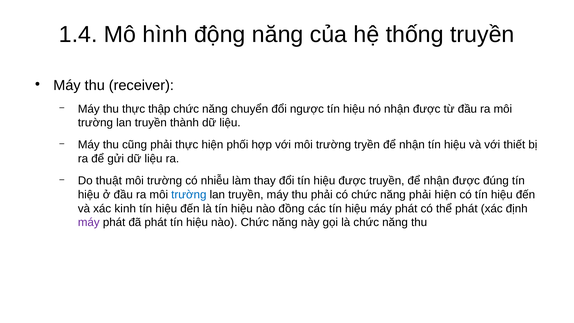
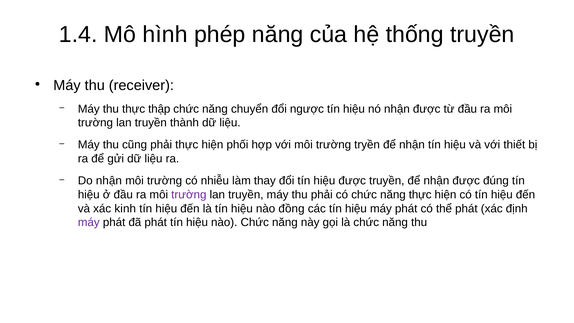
động: động -> phép
Do thuật: thuật -> nhận
trường at (189, 195) colour: blue -> purple
năng phải: phải -> thực
